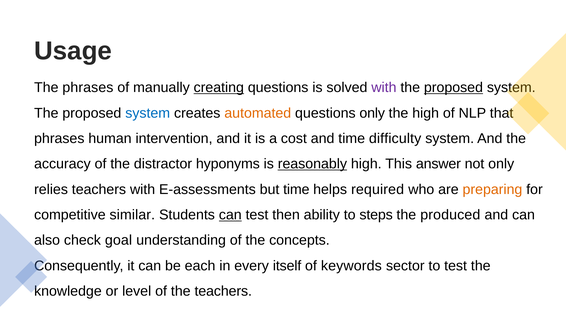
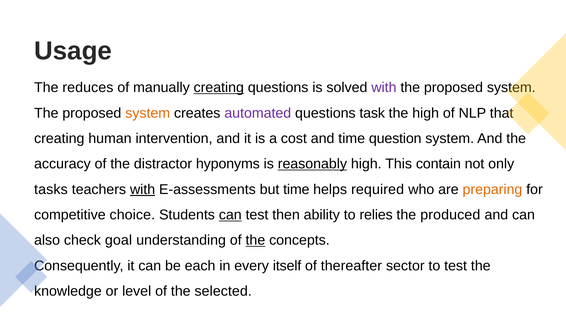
The phrases: phrases -> reduces
proposed at (453, 88) underline: present -> none
system at (148, 113) colour: blue -> orange
automated colour: orange -> purple
questions only: only -> task
phrases at (59, 139): phrases -> creating
difficulty: difficulty -> question
answer: answer -> contain
relies: relies -> tasks
with at (143, 190) underline: none -> present
similar: similar -> choice
steps: steps -> relies
the at (255, 241) underline: none -> present
keywords: keywords -> thereafter
the teachers: teachers -> selected
